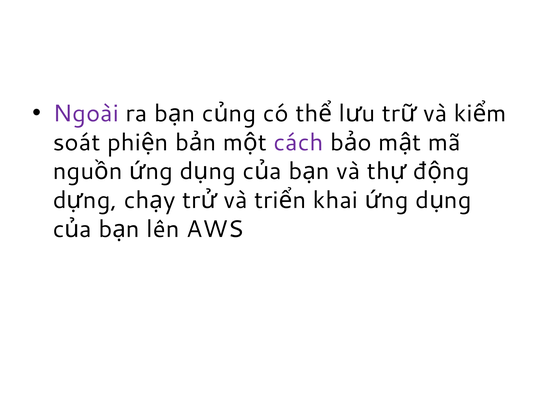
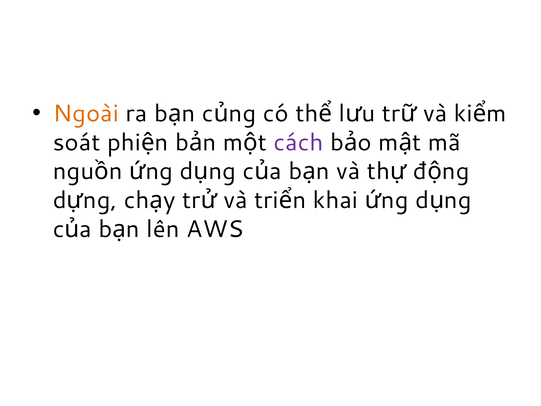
Ngoài colour: purple -> orange
